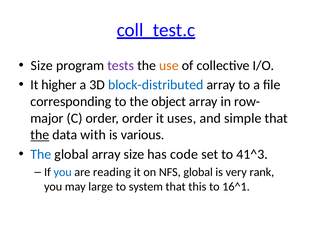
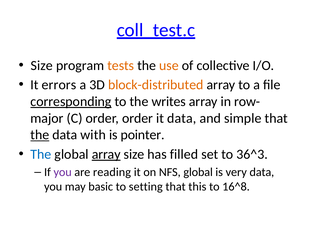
tests colour: purple -> orange
higher: higher -> errors
block-distributed colour: blue -> orange
corresponding underline: none -> present
object: object -> writes
it uses: uses -> data
various: various -> pointer
array at (106, 154) underline: none -> present
code: code -> filled
41^3: 41^3 -> 36^3
you at (63, 172) colour: blue -> purple
very rank: rank -> data
large: large -> basic
system: system -> setting
16^1: 16^1 -> 16^8
